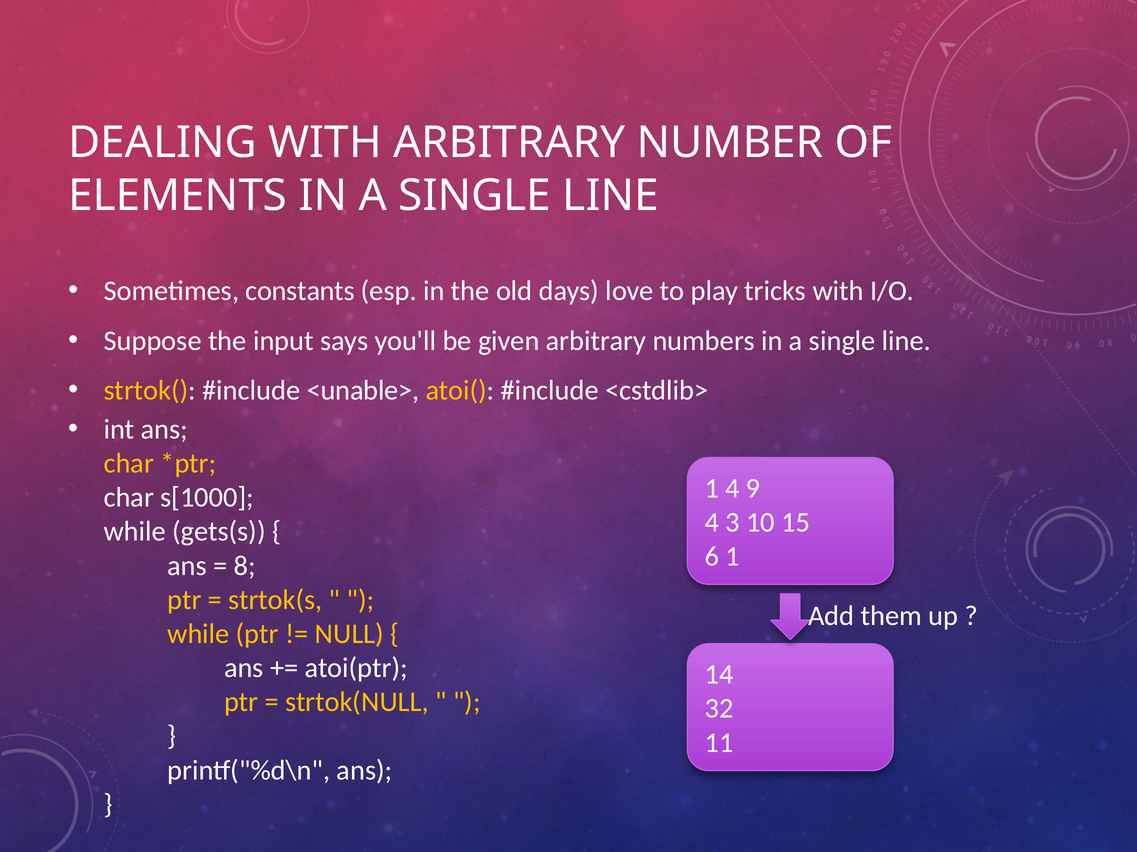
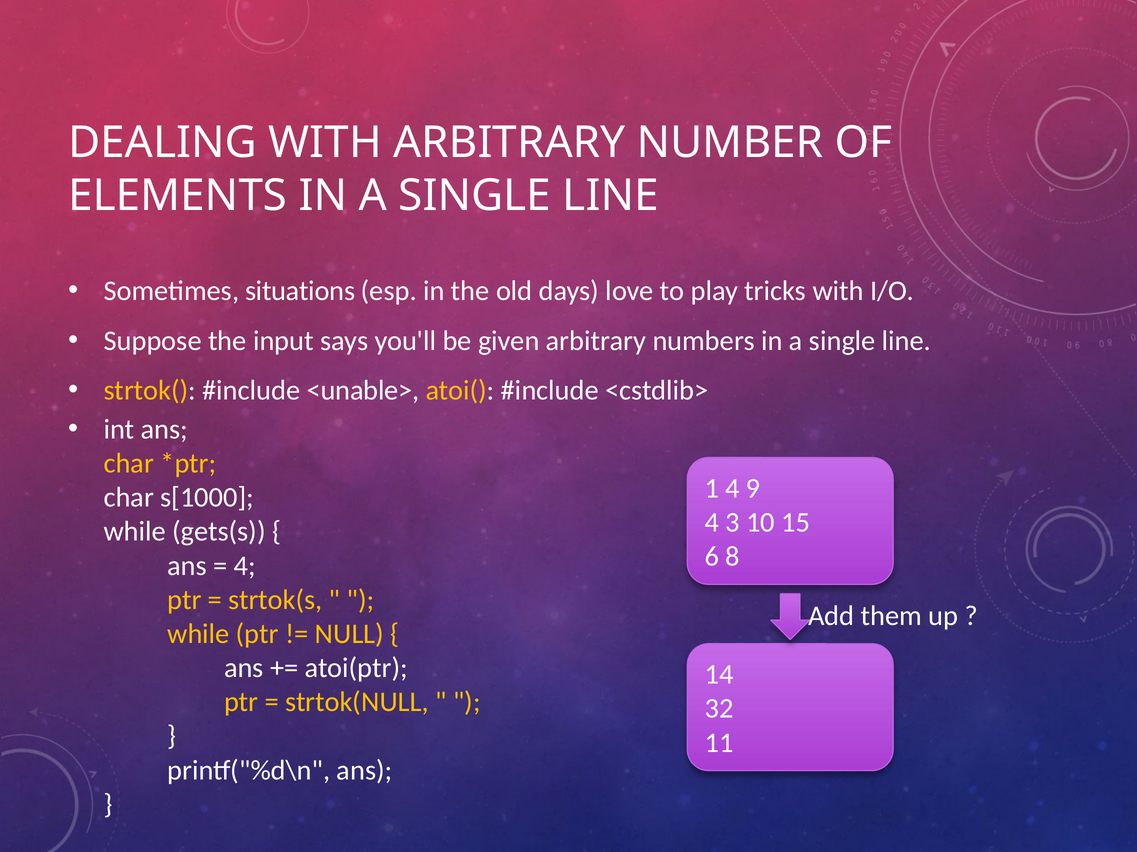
constants: constants -> situations
6 1: 1 -> 8
8 at (245, 566): 8 -> 4
